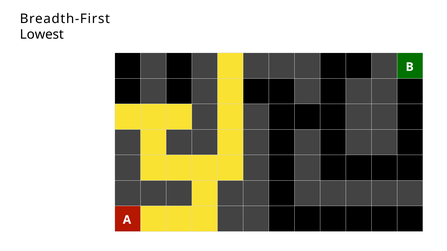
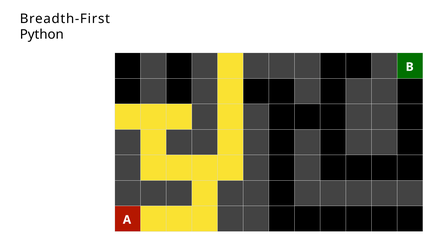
Lowest: Lowest -> Python
